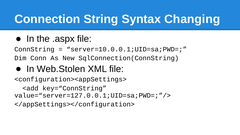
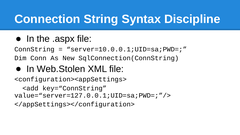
Changing: Changing -> Discipline
